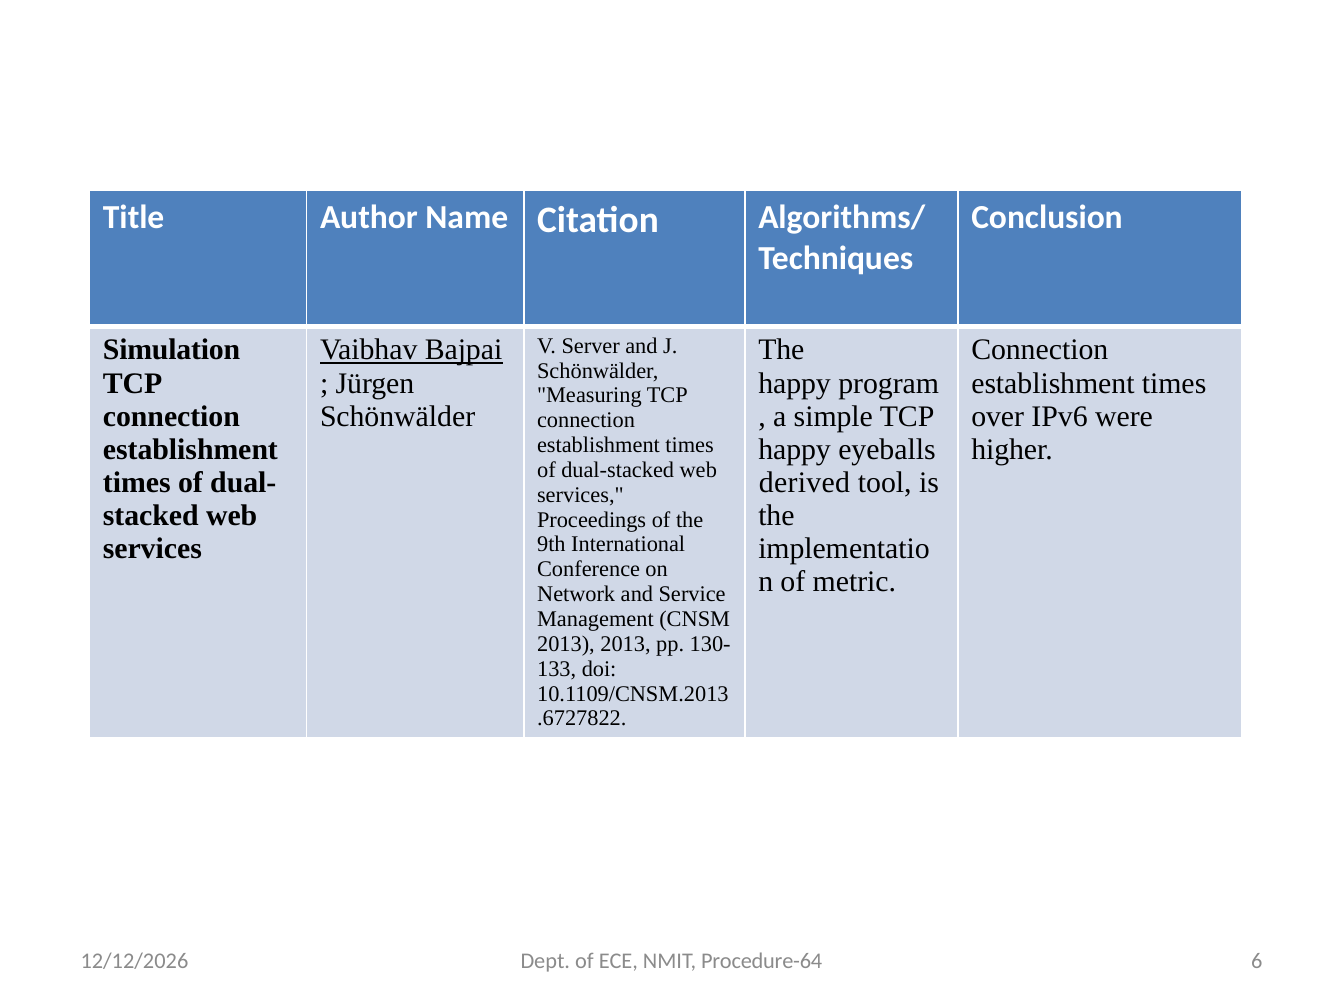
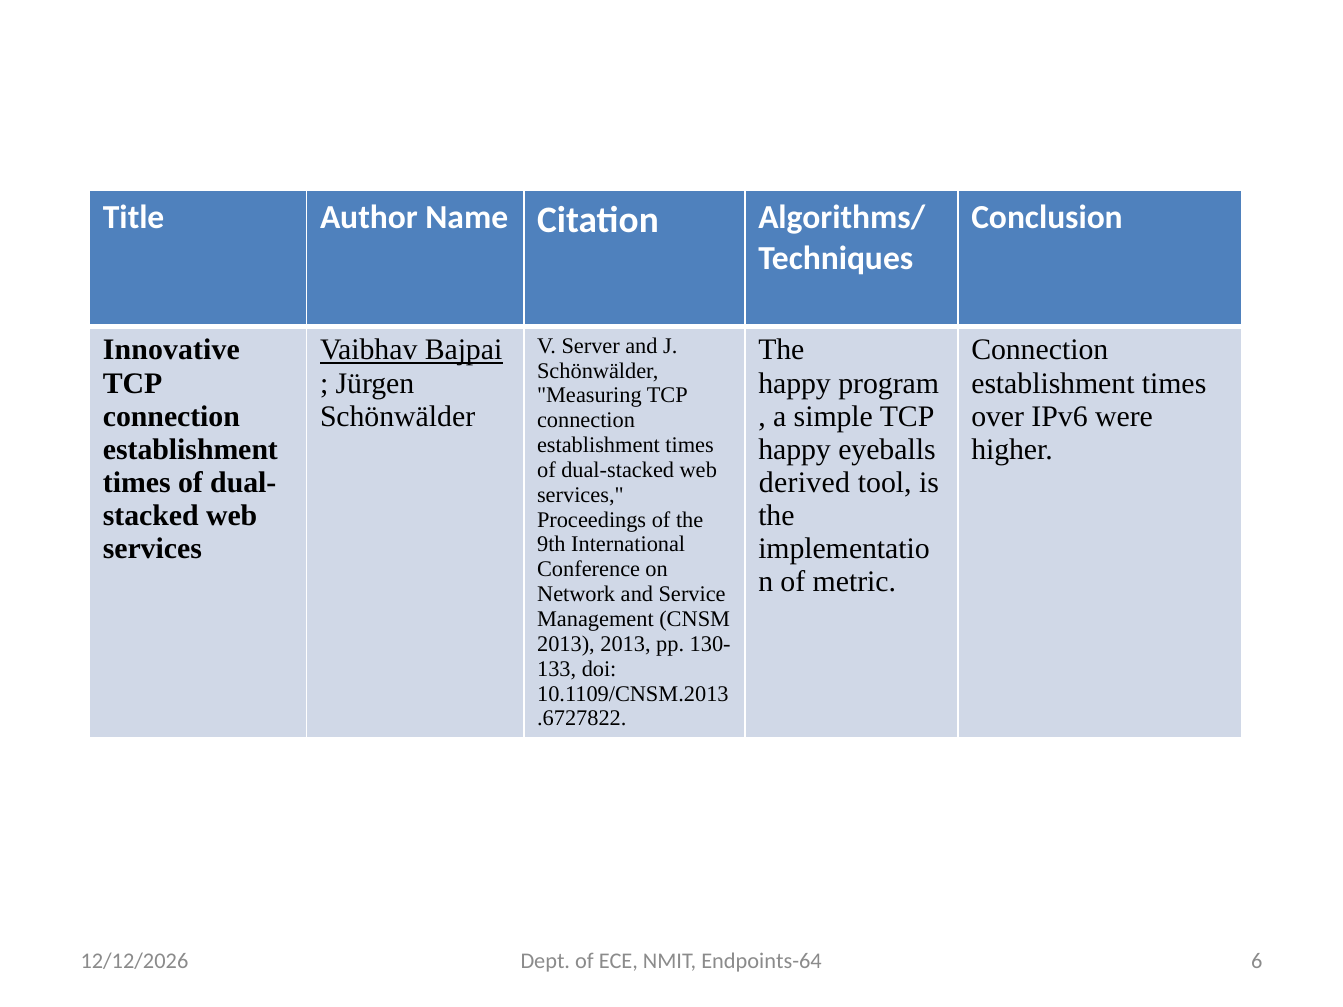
Simulation: Simulation -> Innovative
Procedure-64: Procedure-64 -> Endpoints-64
